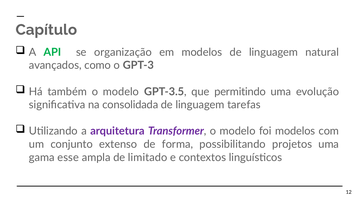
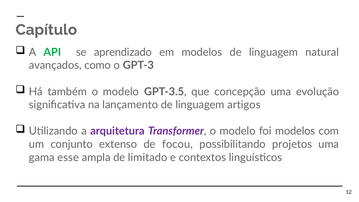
organização: organização -> aprendizado
permitindo: permitindo -> concepção
consolidada: consolidada -> lançamento
tarefas: tarefas -> artigos
forma: forma -> focou
